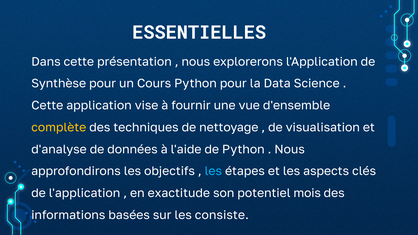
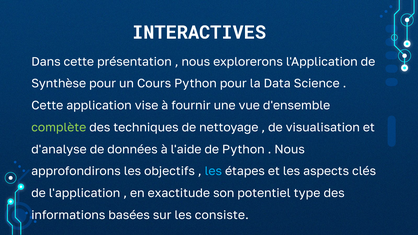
ESSENTIELLES: ESSENTIELLES -> INTERACTIVES
complète colour: yellow -> light green
mois: mois -> type
